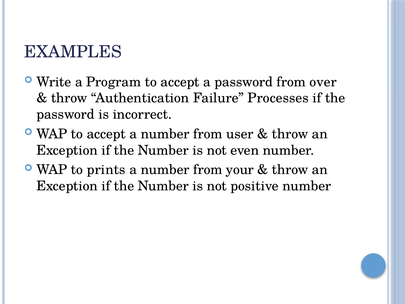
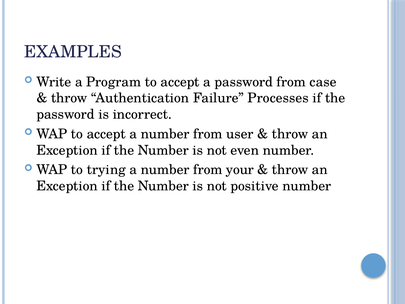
over: over -> case
prints: prints -> trying
